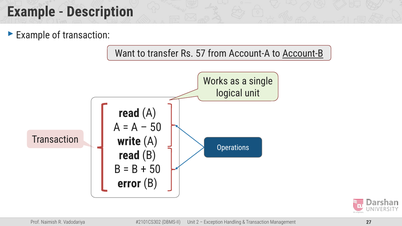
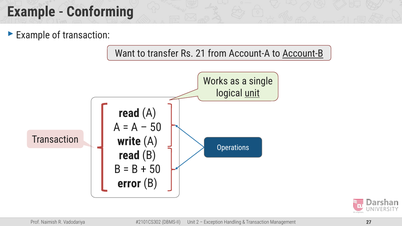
Description: Description -> Conforming
57: 57 -> 21
unit at (252, 93) underline: none -> present
